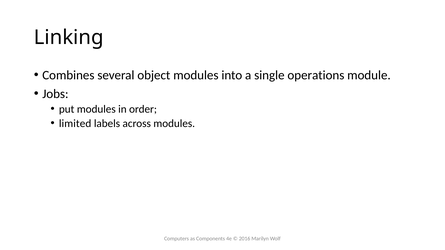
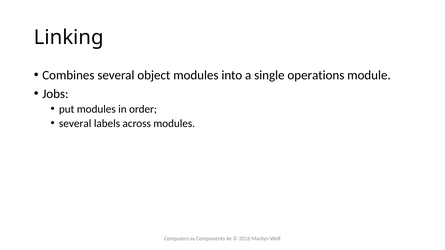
limited at (75, 124): limited -> several
